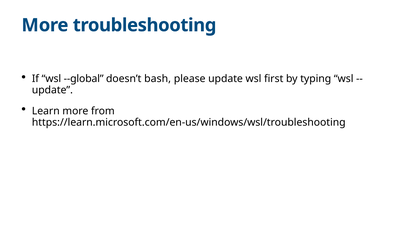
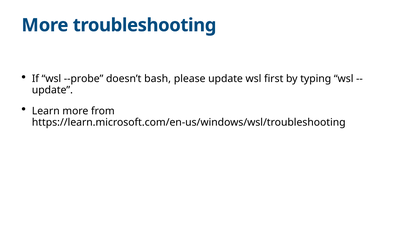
--global: --global -> --probe
